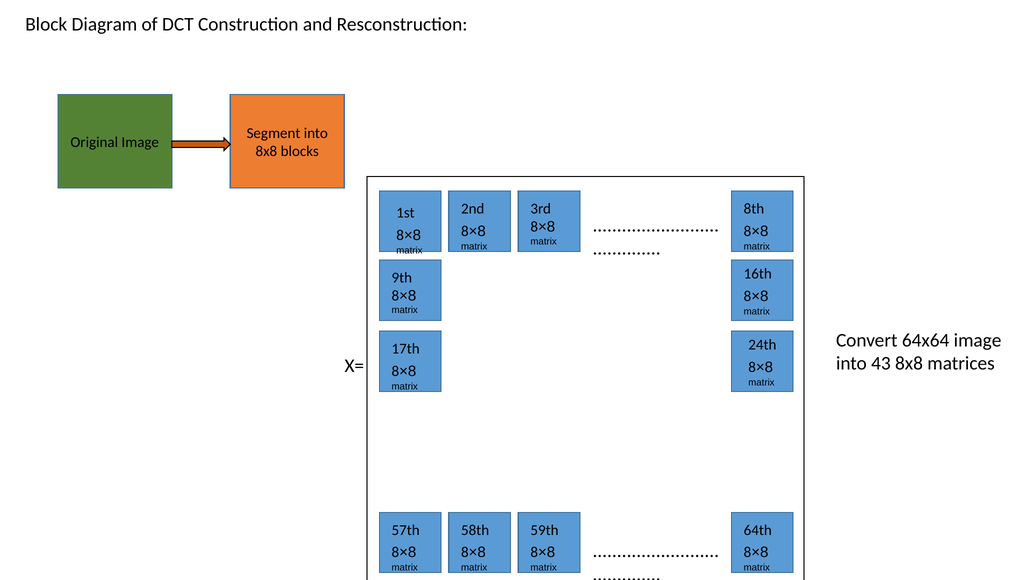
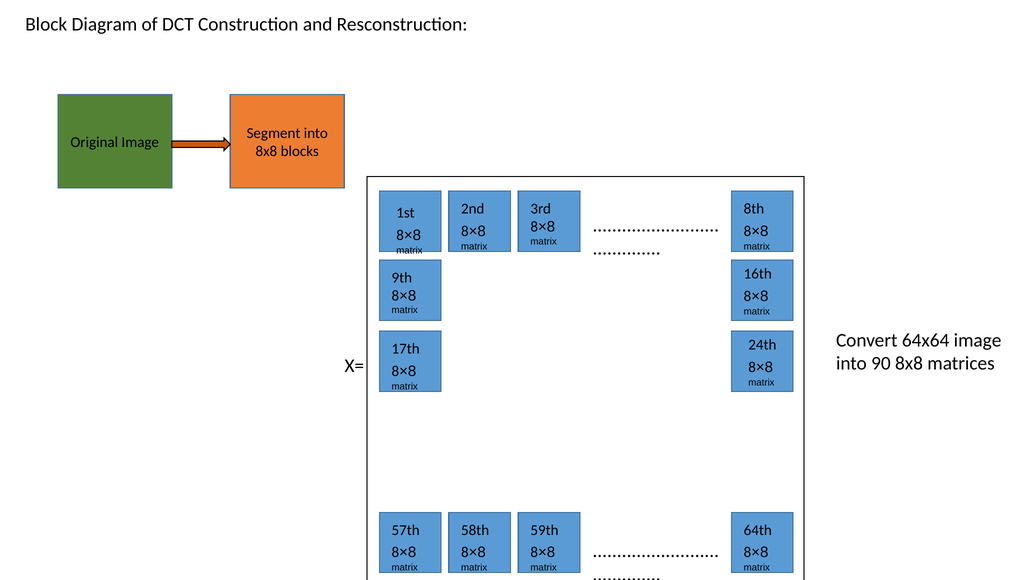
43: 43 -> 90
